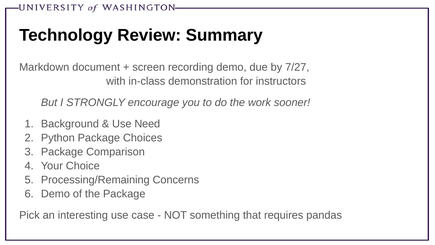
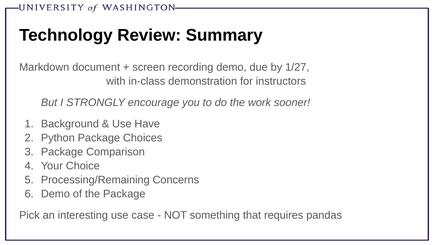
7/27: 7/27 -> 1/27
Need: Need -> Have
